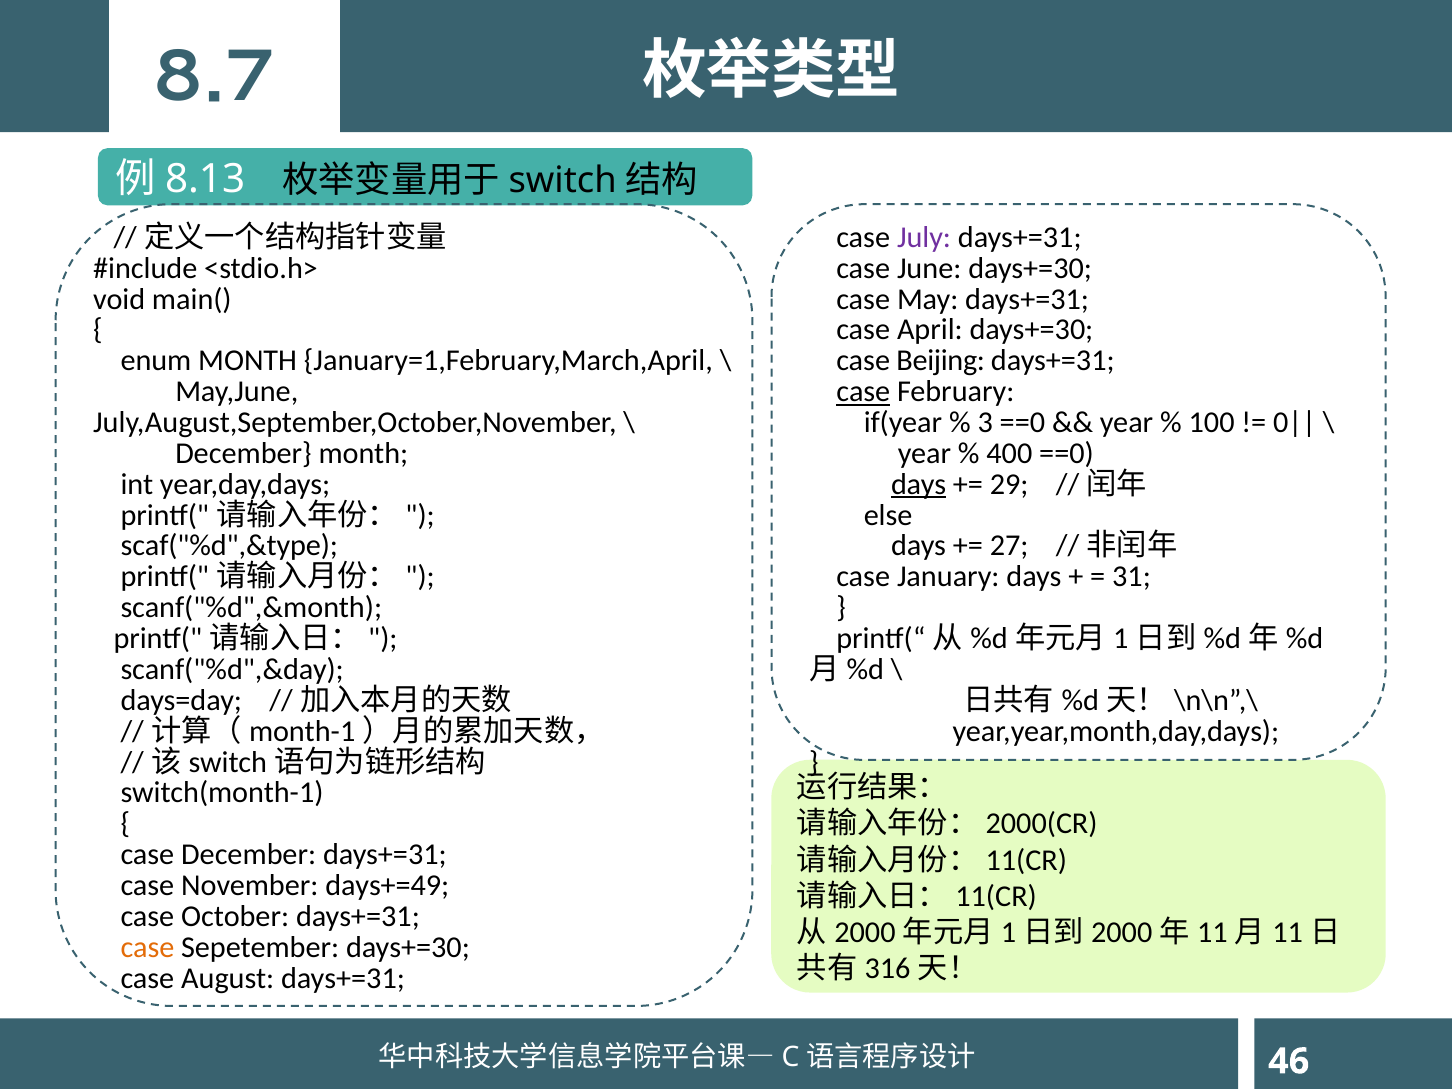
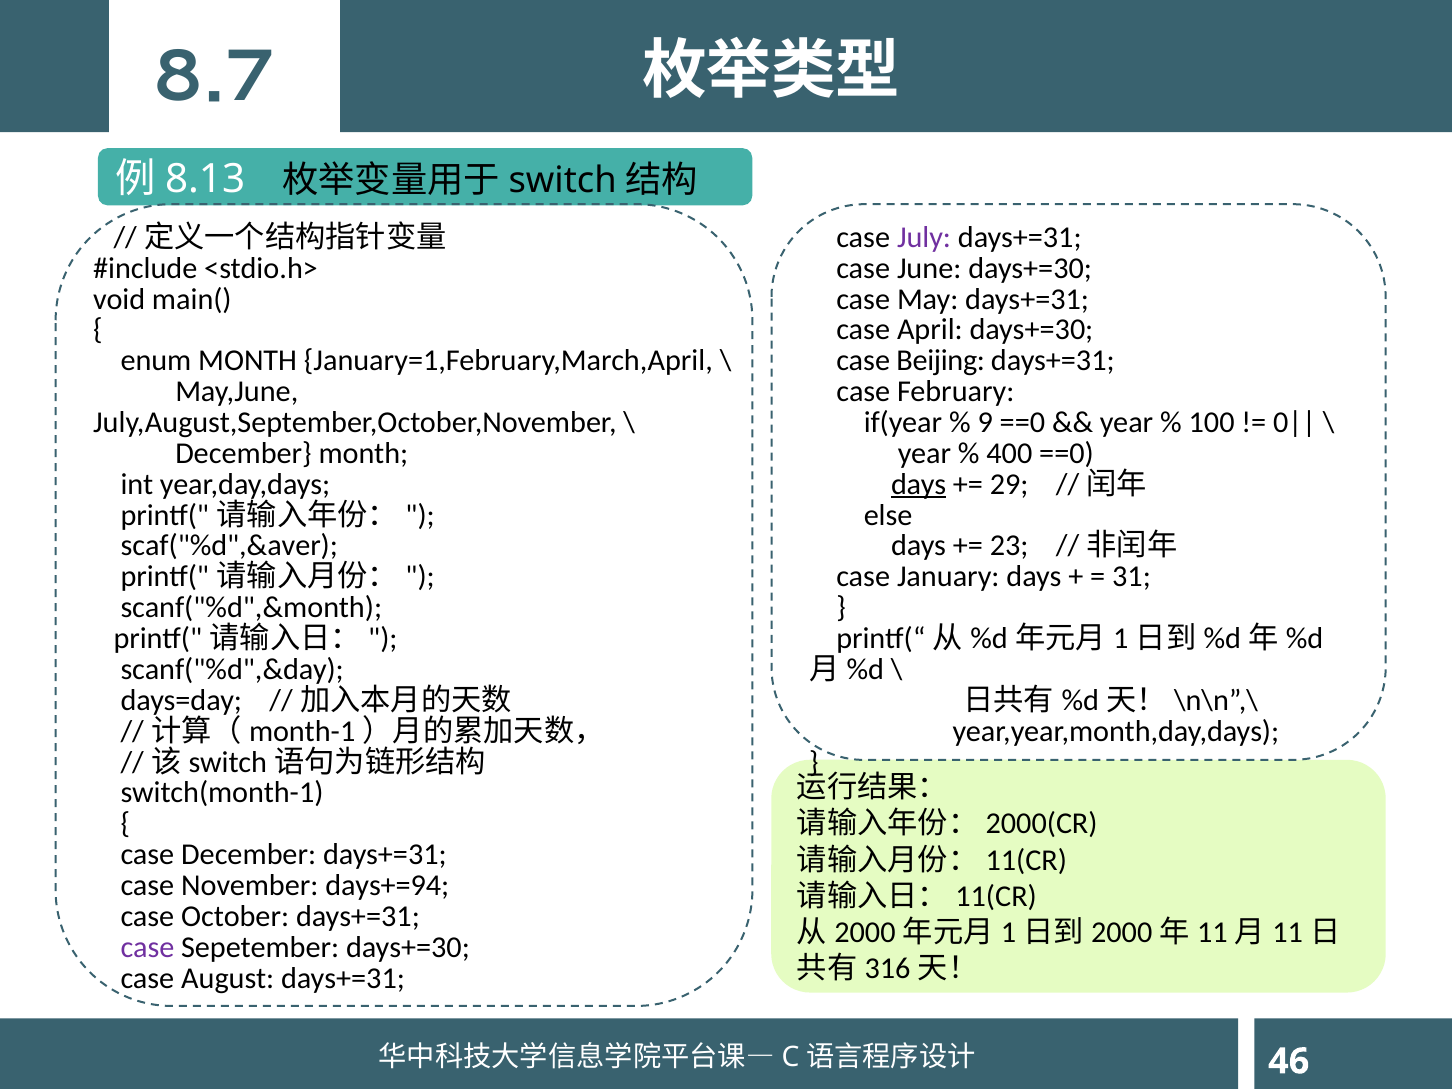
case at (863, 392) underline: present -> none
3: 3 -> 9
scaf("%d",&type: scaf("%d",&type -> scaf("%d",&aver
27: 27 -> 23
days+=49: days+=49 -> days+=94
case at (147, 947) colour: orange -> purple
